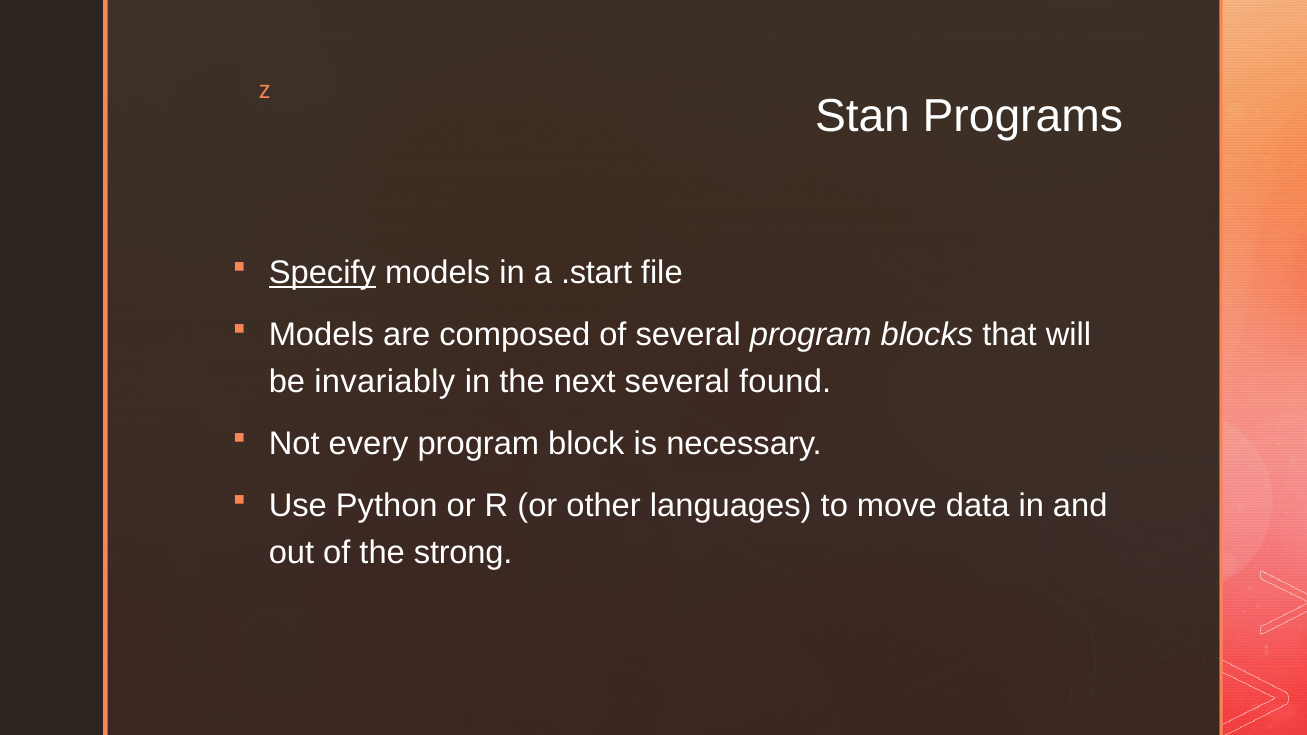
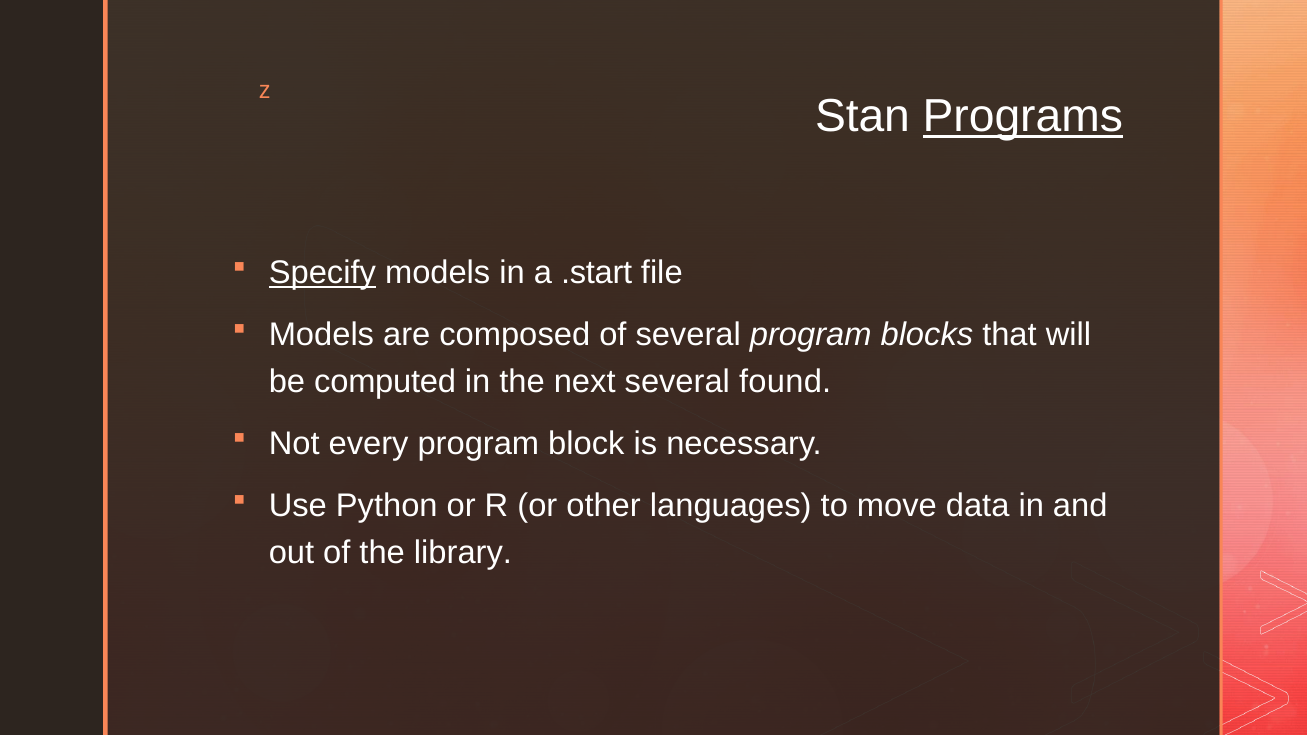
Programs underline: none -> present
invariably: invariably -> computed
strong: strong -> library
